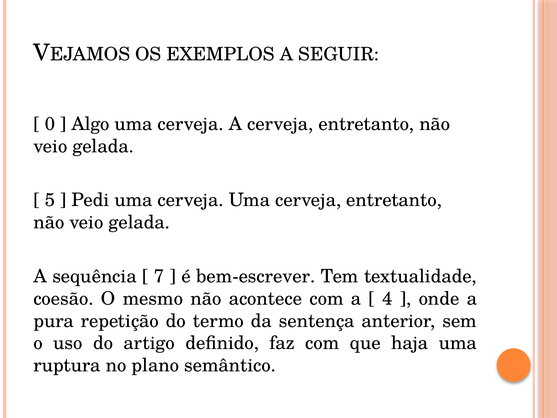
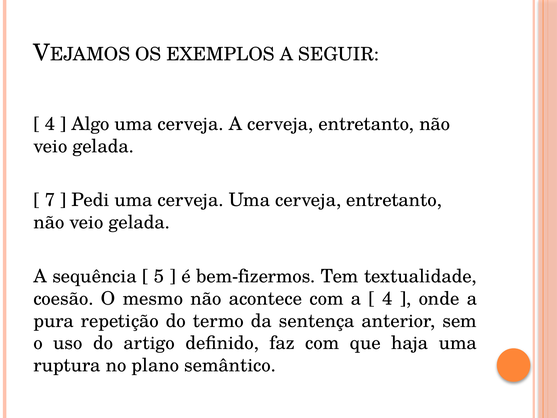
0 at (50, 124): 0 -> 4
5: 5 -> 7
7: 7 -> 5
bem-escrever: bem-escrever -> bem-fizermos
